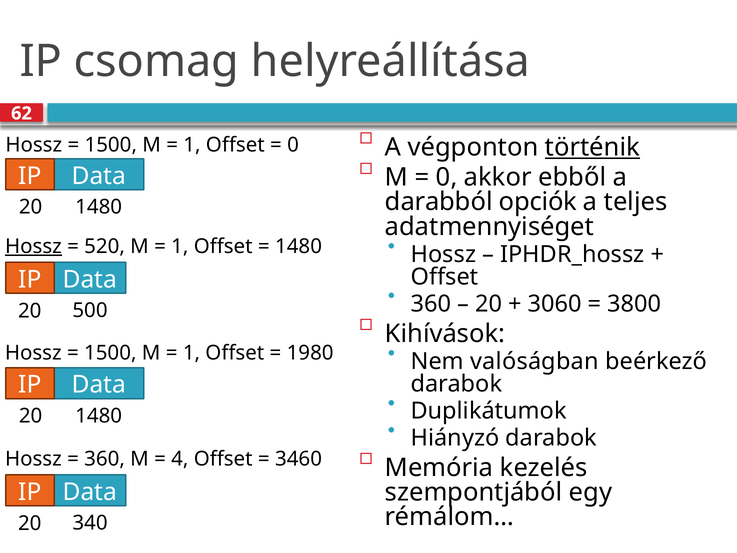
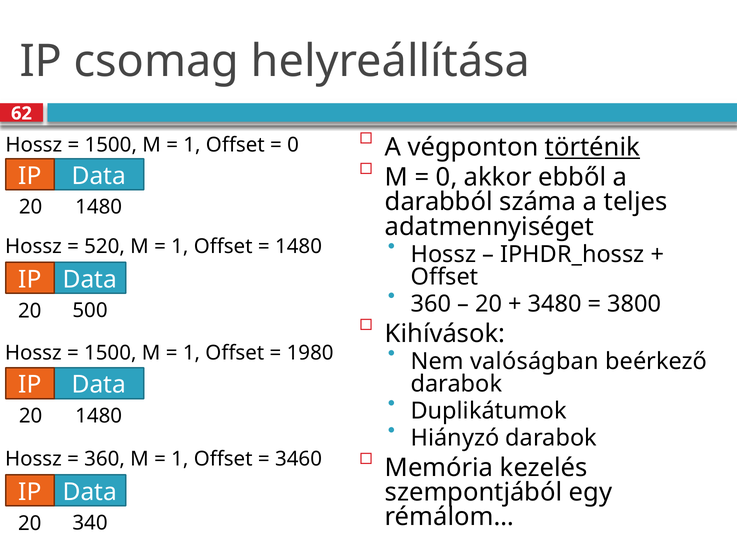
opciók: opciók -> száma
Hossz at (33, 246) underline: present -> none
3060: 3060 -> 3480
4 at (180, 459): 4 -> 1
